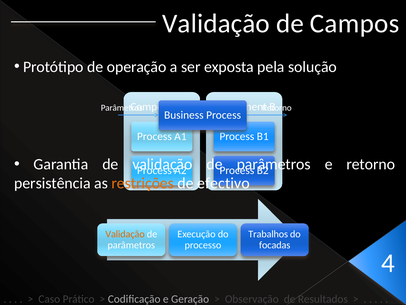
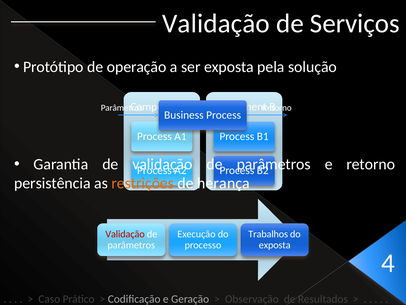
Campos: Campos -> Serviços
efectivo: efectivo -> herança
Validação at (125, 234) colour: orange -> red
focadas at (275, 245): focadas -> exposta
